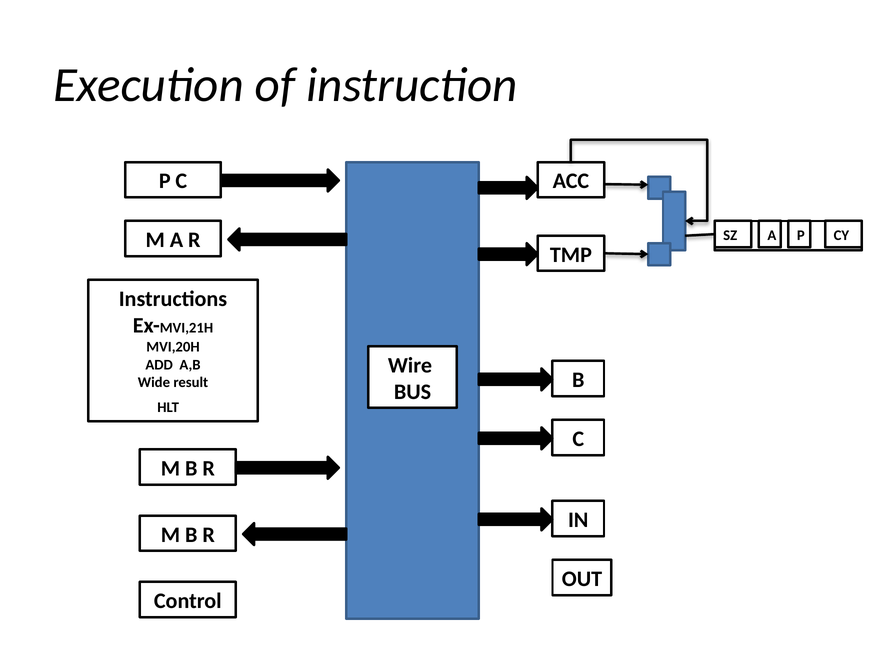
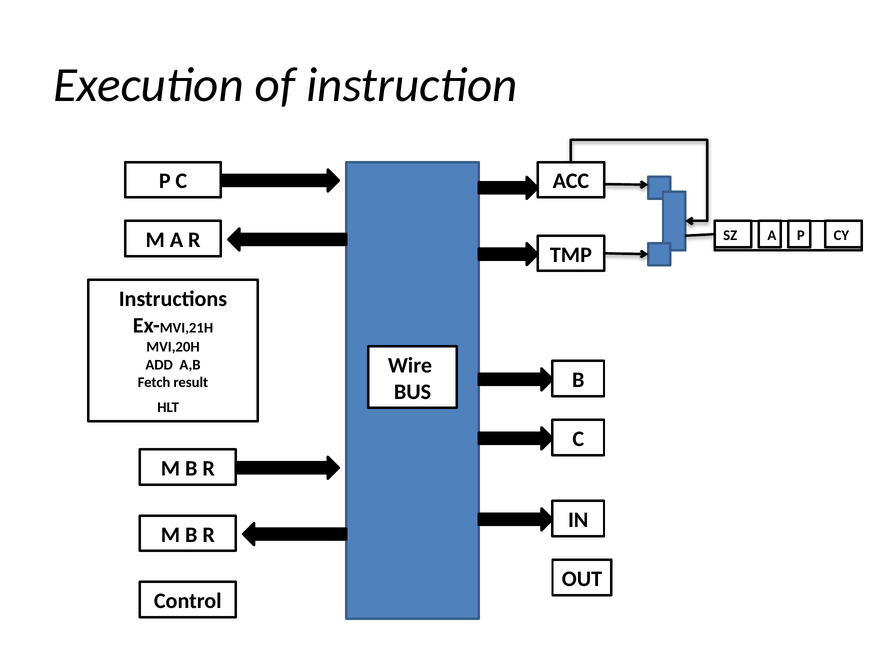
Wide: Wide -> Fetch
